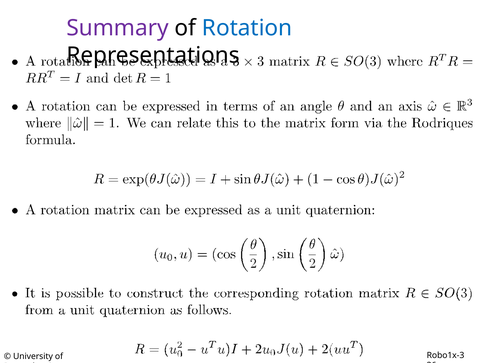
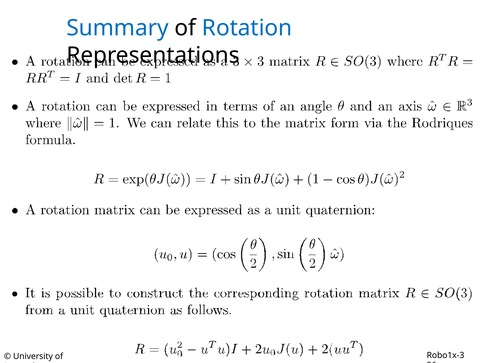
Summary colour: purple -> blue
